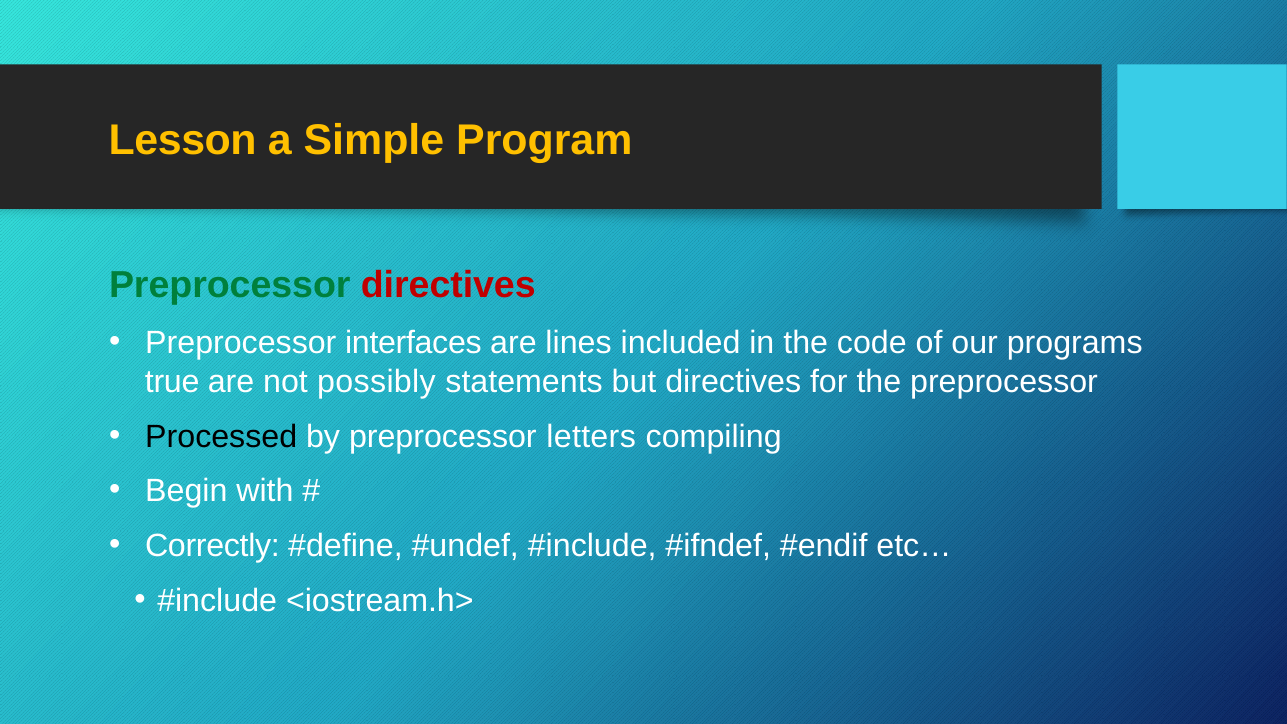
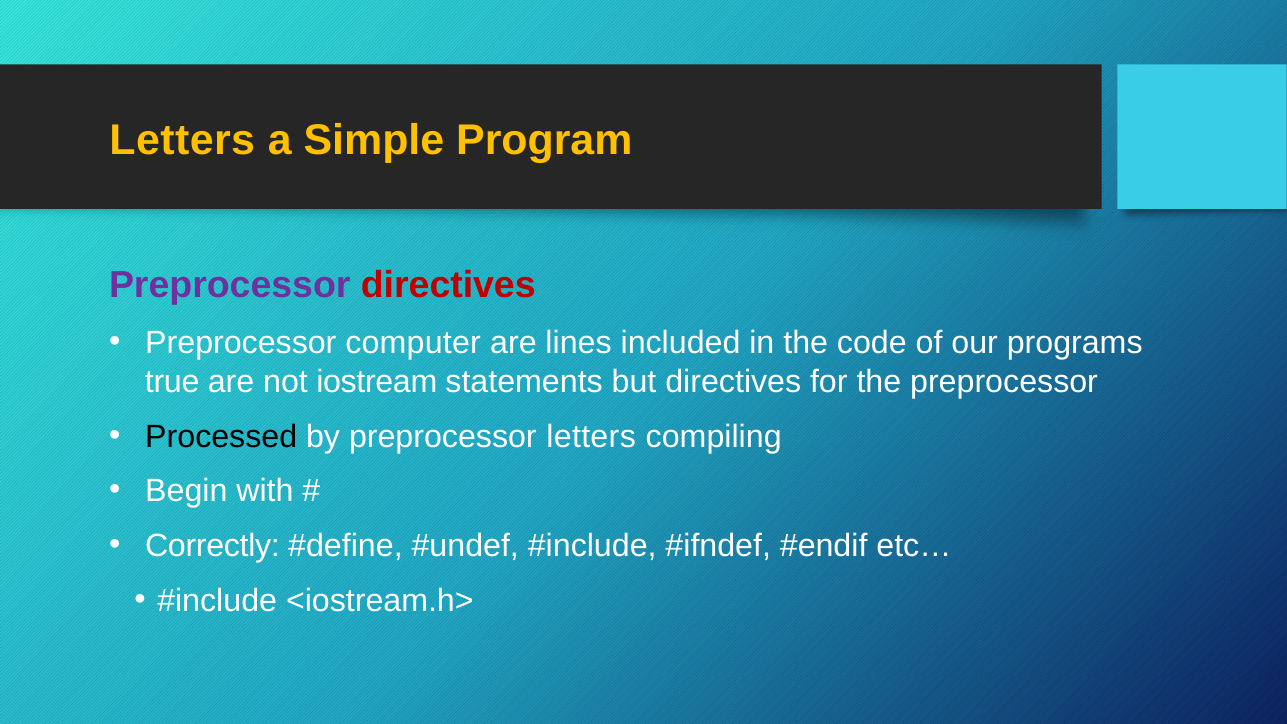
Lesson at (183, 140): Lesson -> Letters
Preprocessor at (230, 286) colour: green -> purple
interfaces: interfaces -> computer
possibly: possibly -> iostream
